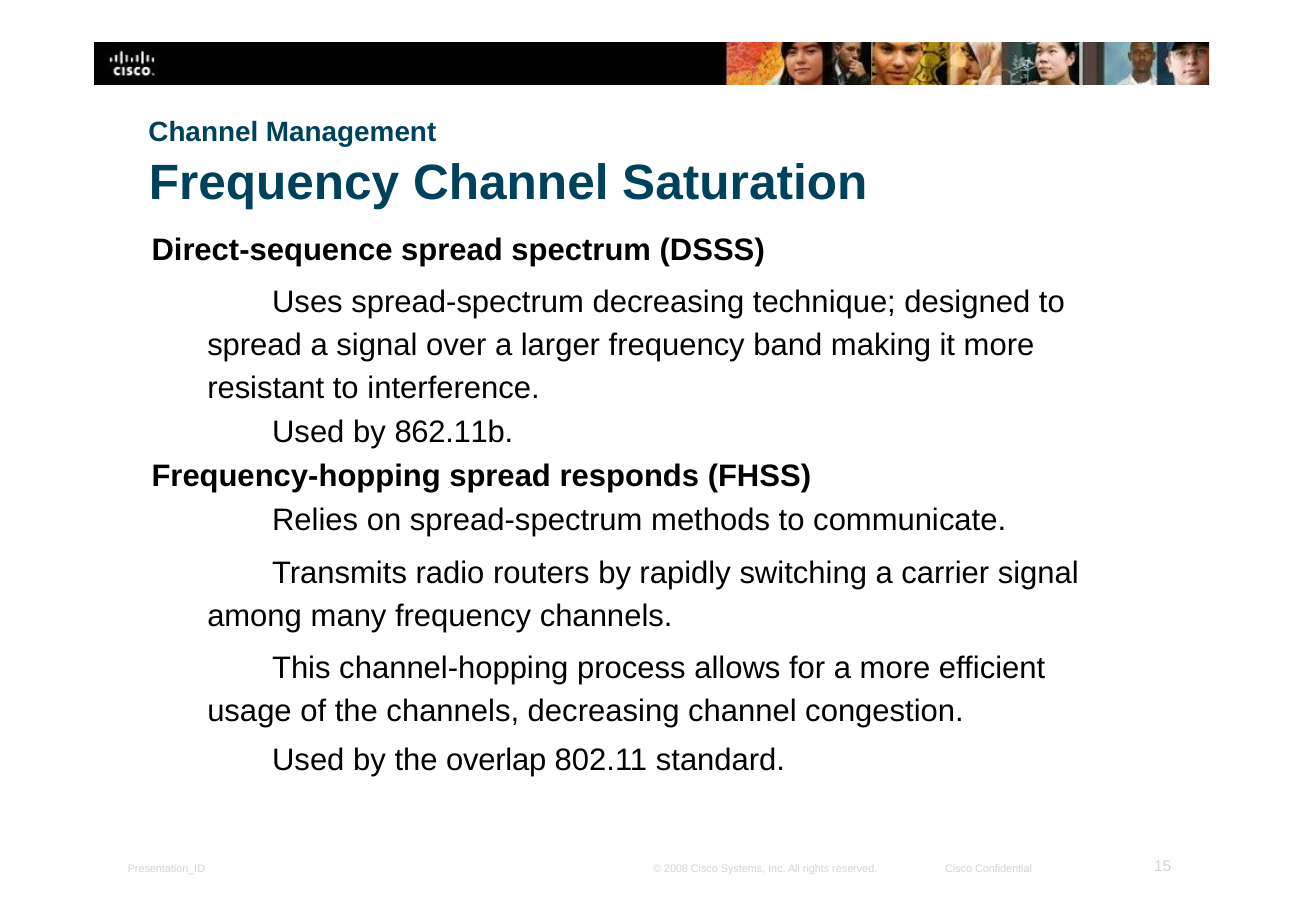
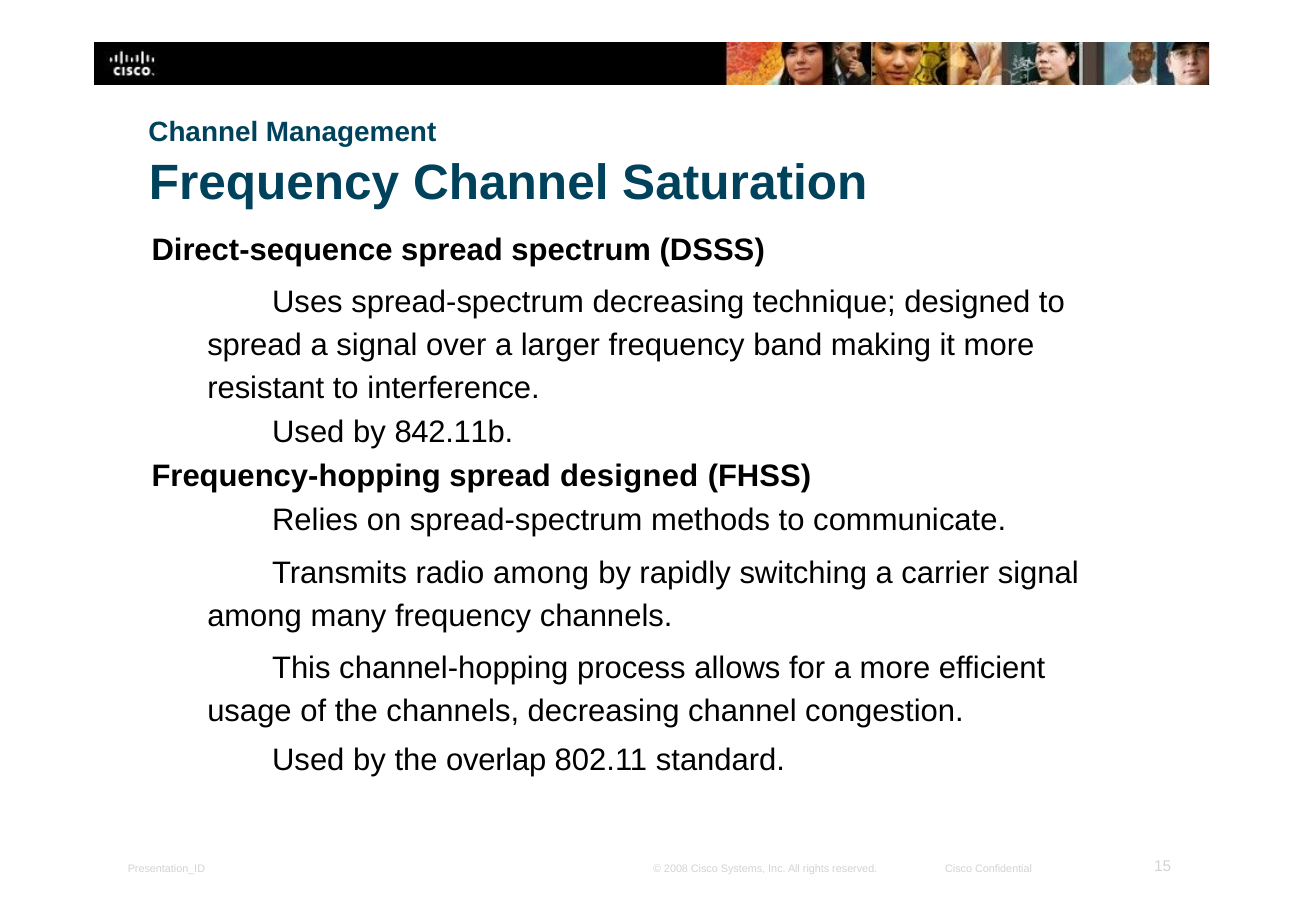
862.11b: 862.11b -> 842.11b
spread responds: responds -> designed
radio routers: routers -> among
